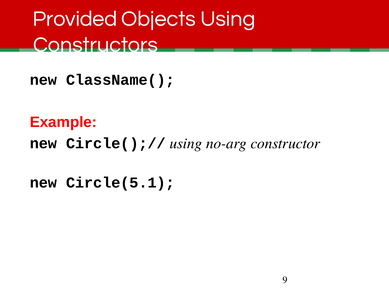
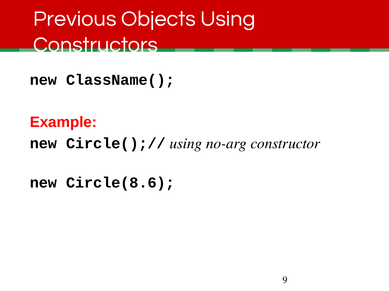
Provided: Provided -> Previous
Circle(5.1: Circle(5.1 -> Circle(8.6
